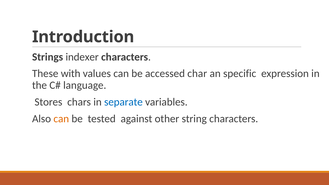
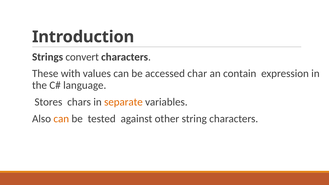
indexer: indexer -> convert
specific: specific -> contain
separate colour: blue -> orange
